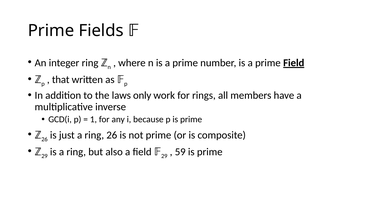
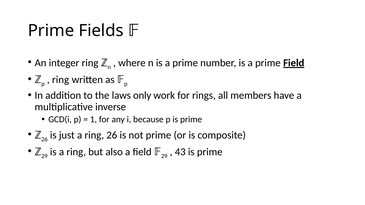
that at (61, 80): that -> ring
59: 59 -> 43
